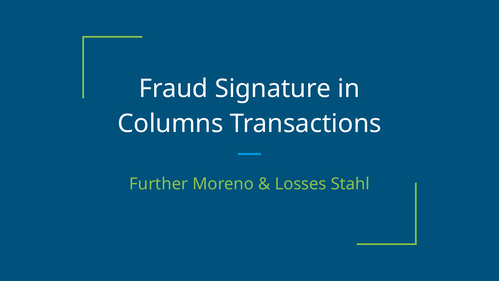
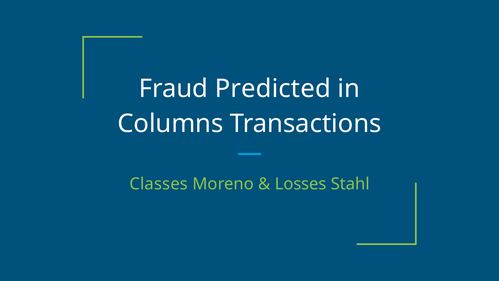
Signature: Signature -> Predicted
Further: Further -> Classes
